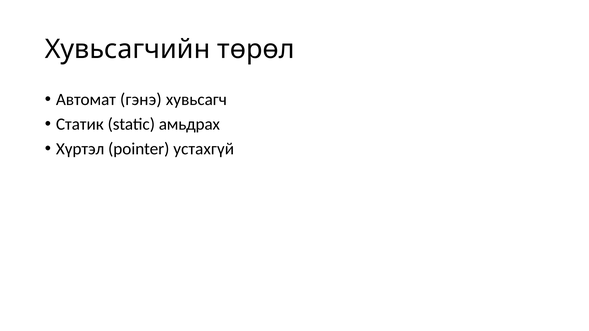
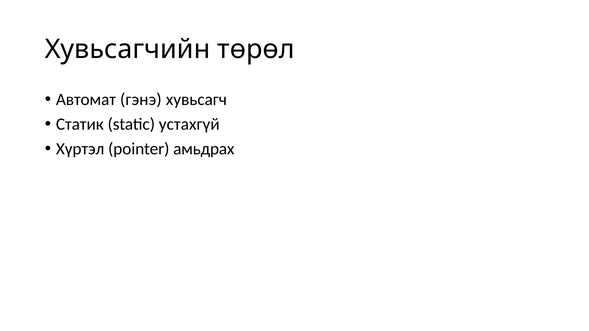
амьдрах: амьдрах -> устахгүй
устахгүй: устахгүй -> амьдрах
